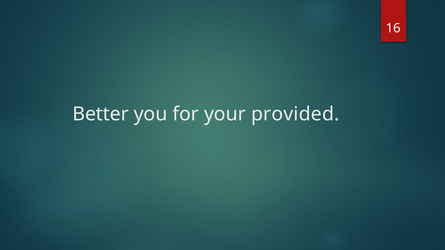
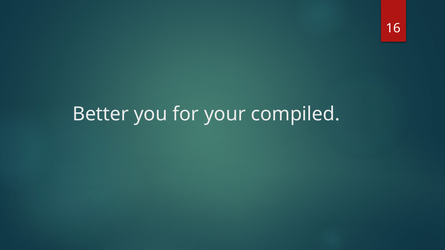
provided: provided -> compiled
